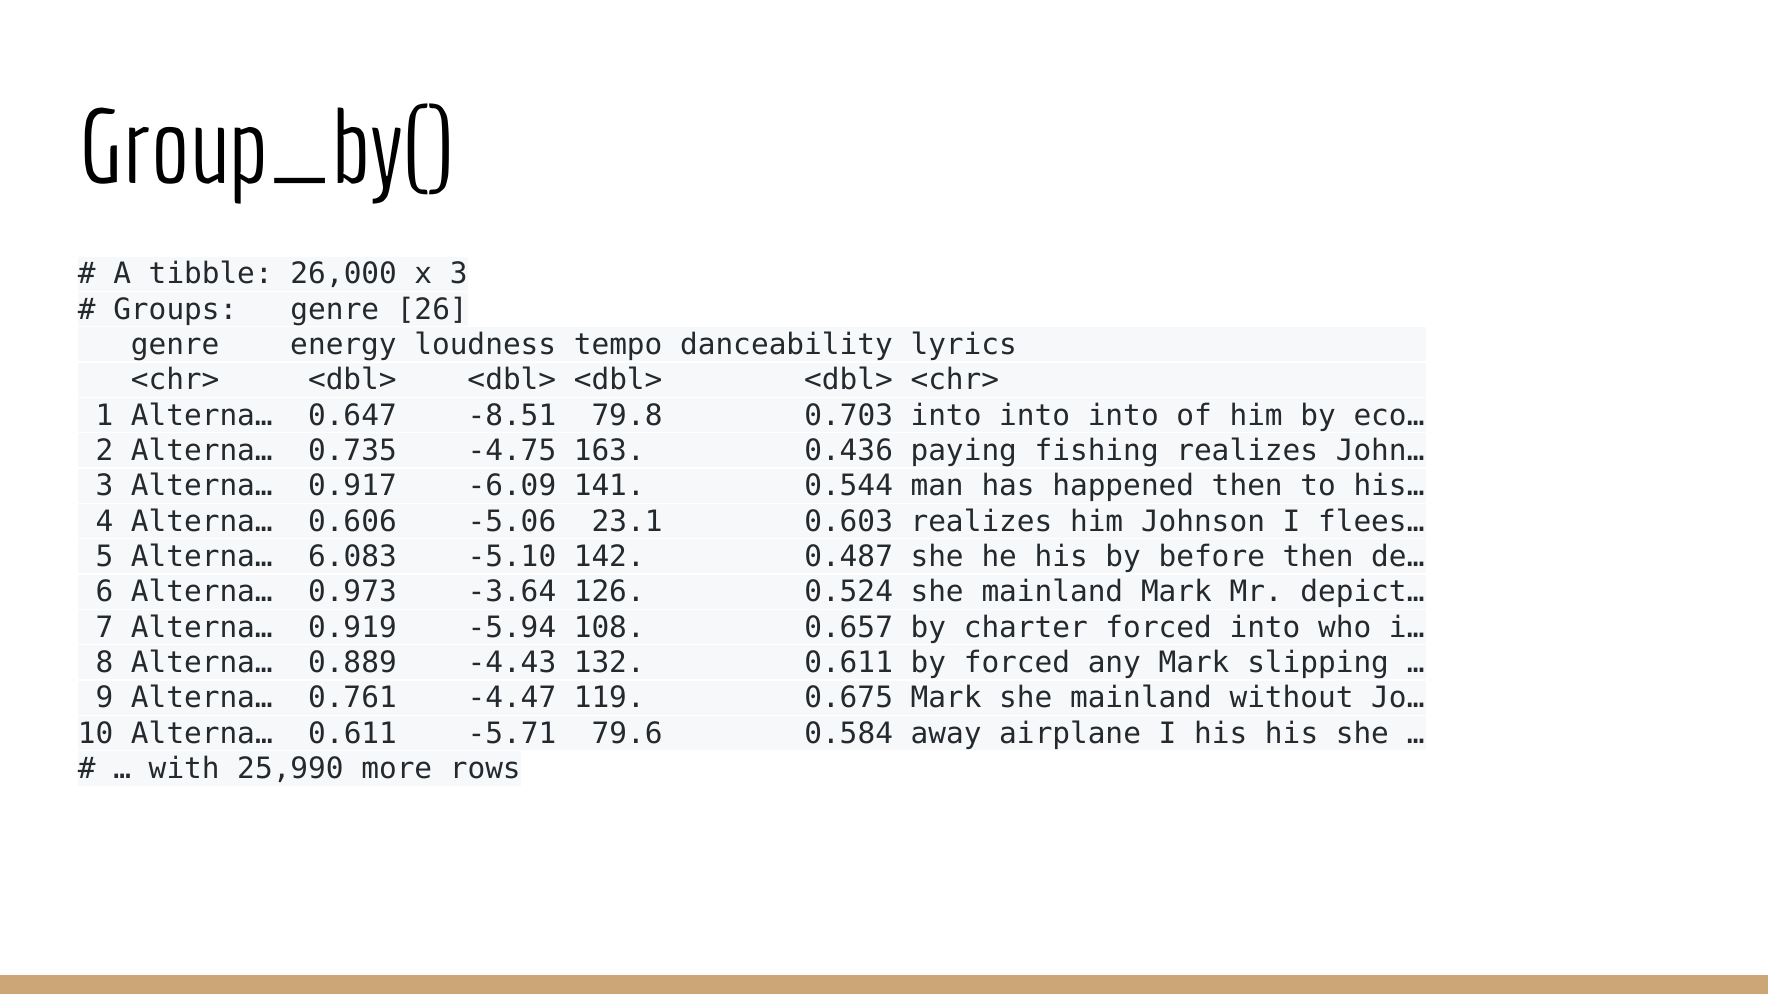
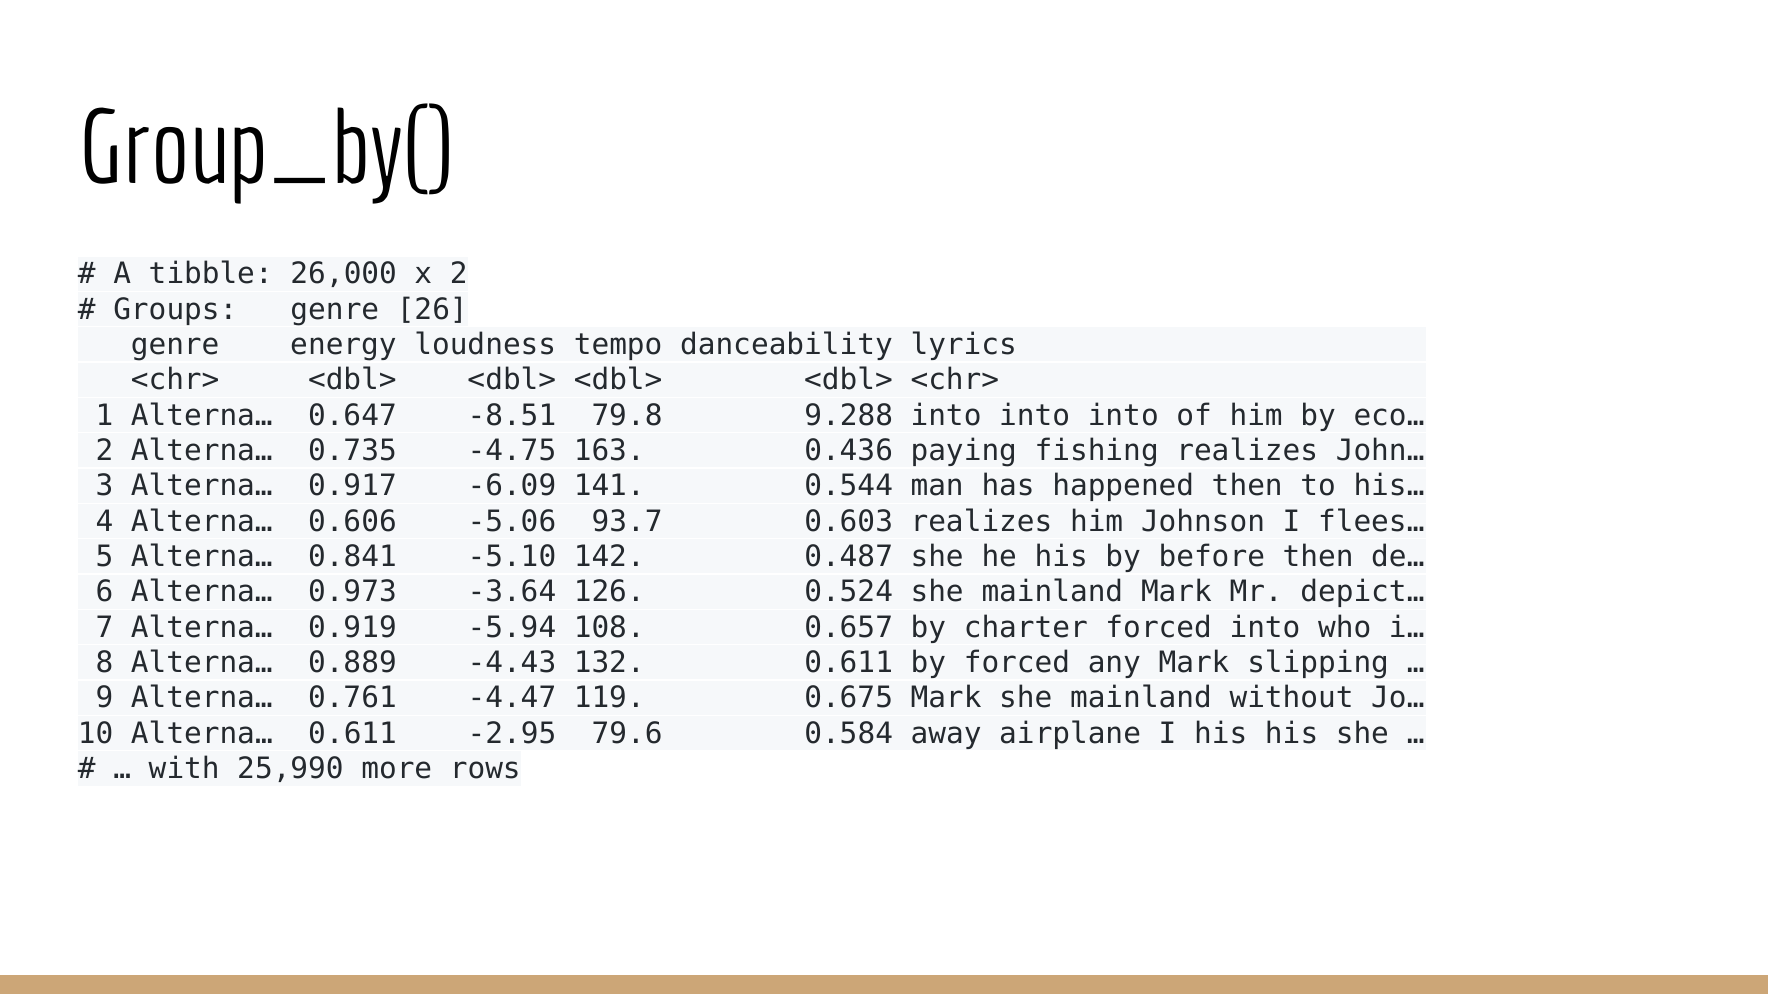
x 3: 3 -> 2
0.703: 0.703 -> 9.288
23.1: 23.1 -> 93.7
6.083: 6.083 -> 0.841
-5.71: -5.71 -> -2.95
